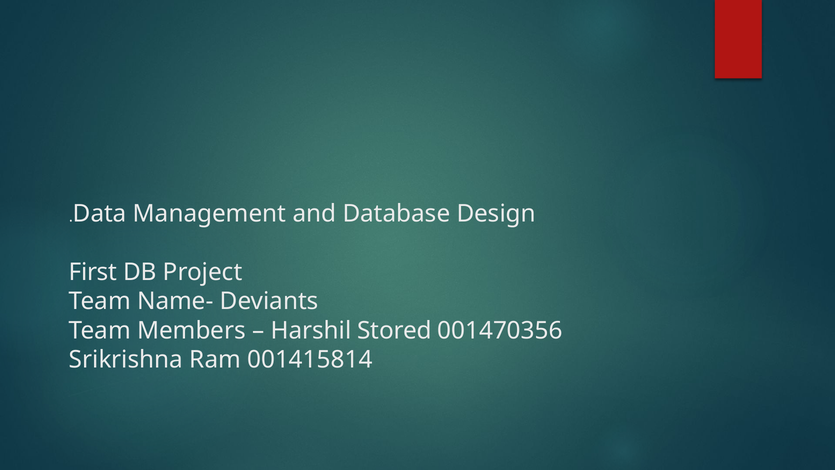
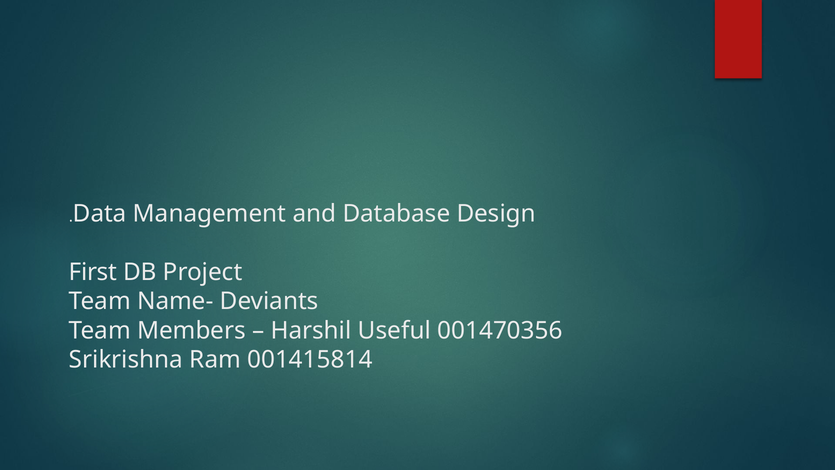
Stored: Stored -> Useful
